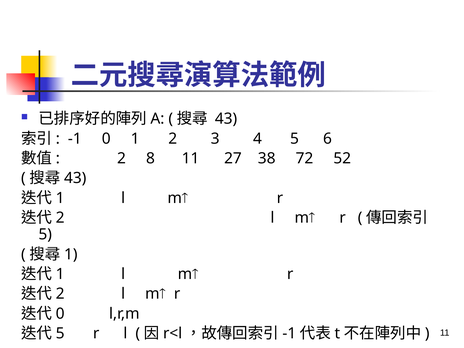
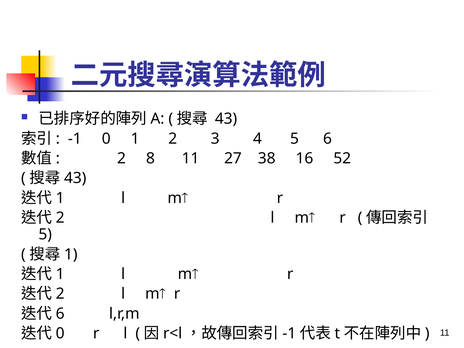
72: 72 -> 16
0 at (60, 314): 0 -> 6
5 at (60, 333): 5 -> 0
